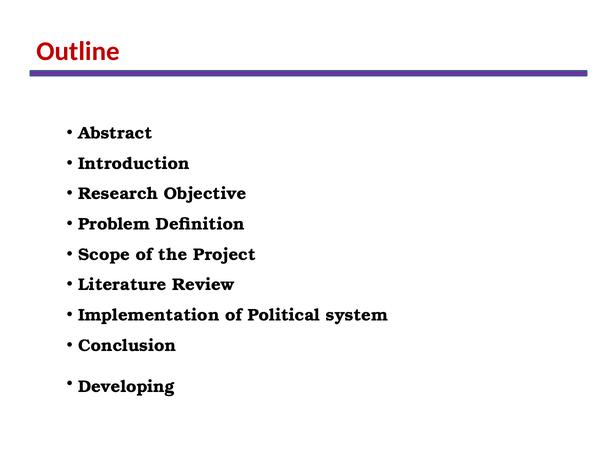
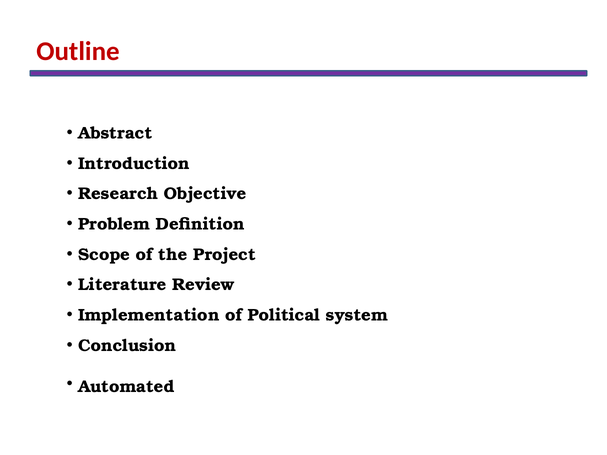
Developing: Developing -> Automated
